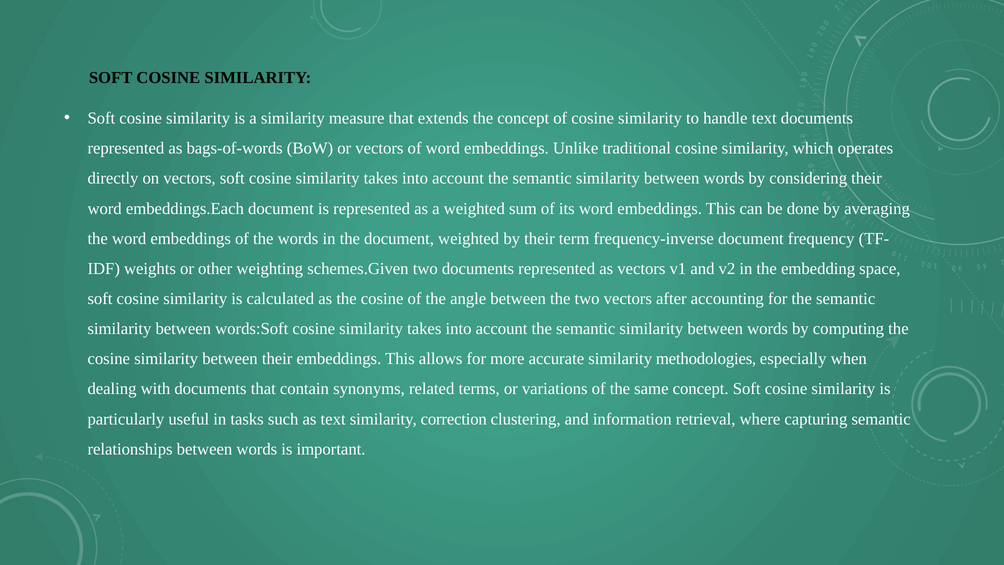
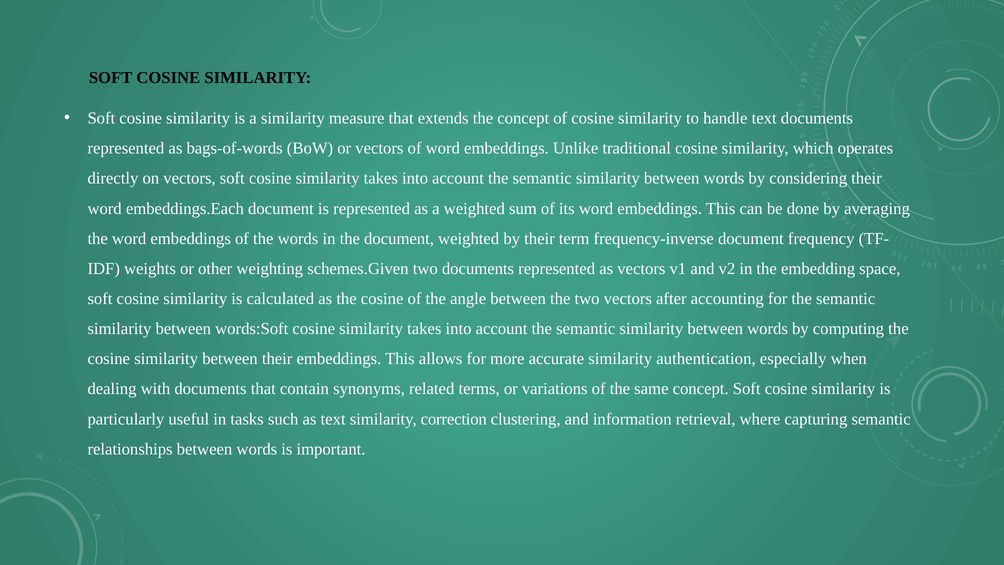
methodologies: methodologies -> authentication
